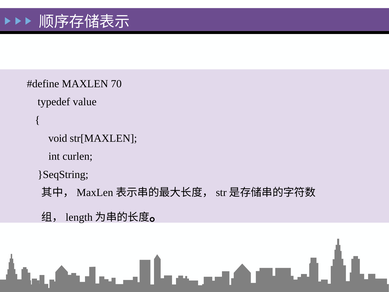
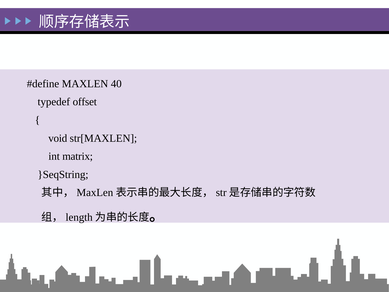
70: 70 -> 40
value: value -> offset
curlen: curlen -> matrix
